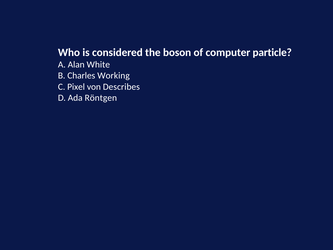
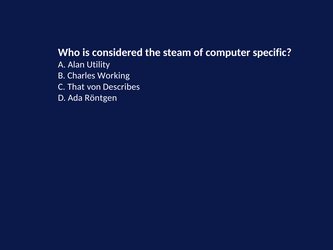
boson: boson -> steam
particle: particle -> specific
White: White -> Utility
Pixel: Pixel -> That
